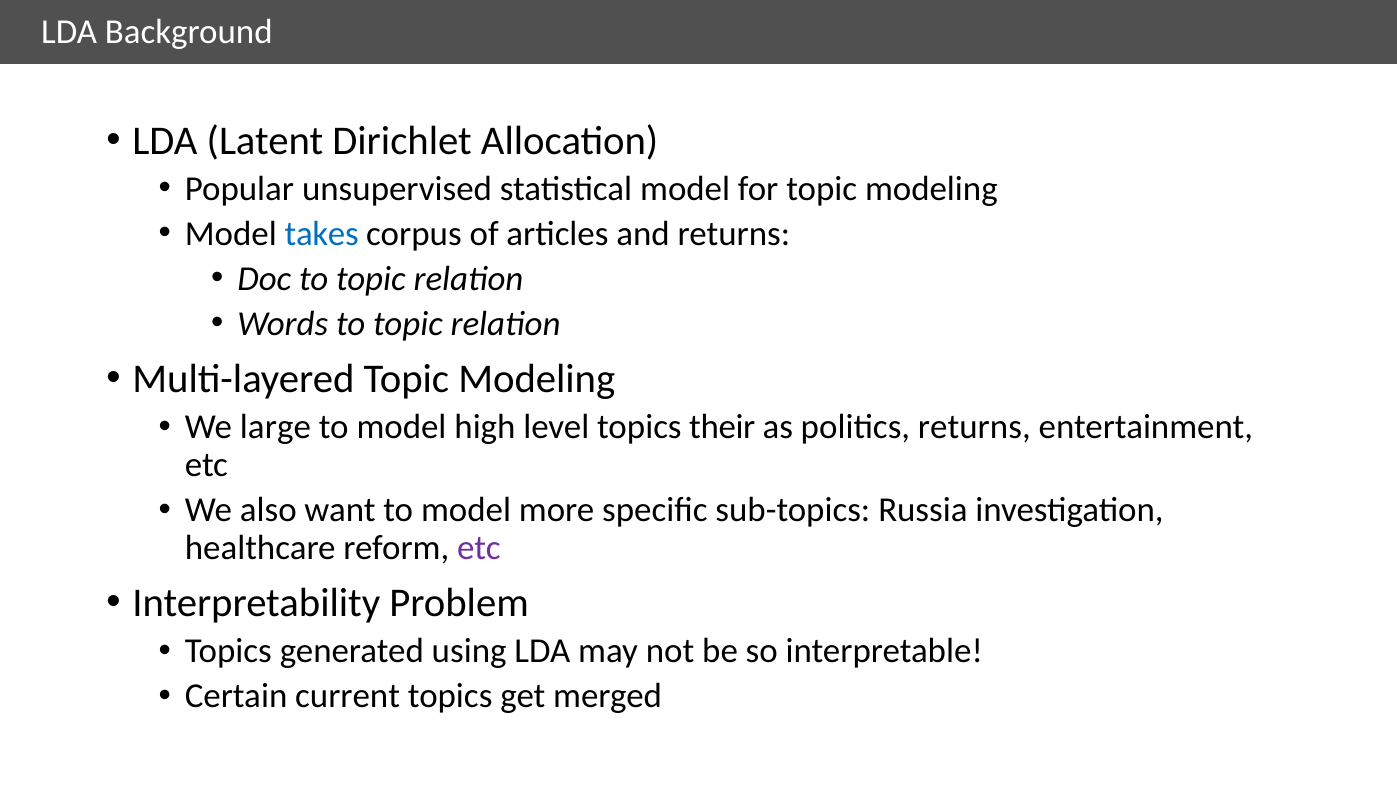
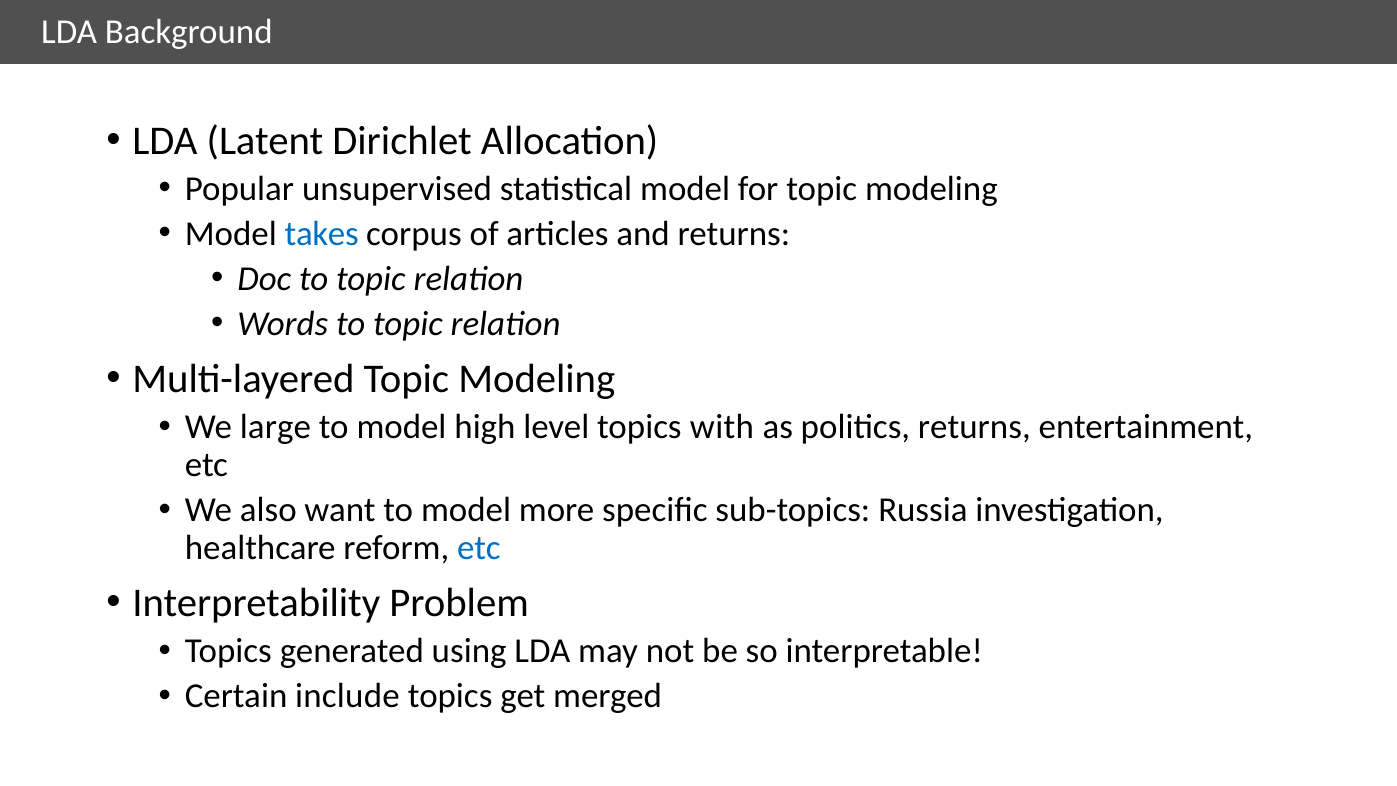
their: their -> with
etc at (479, 548) colour: purple -> blue
current: current -> include
